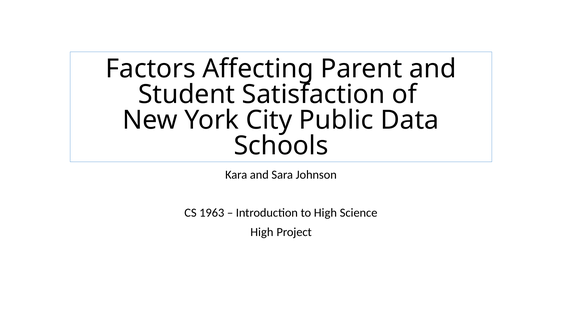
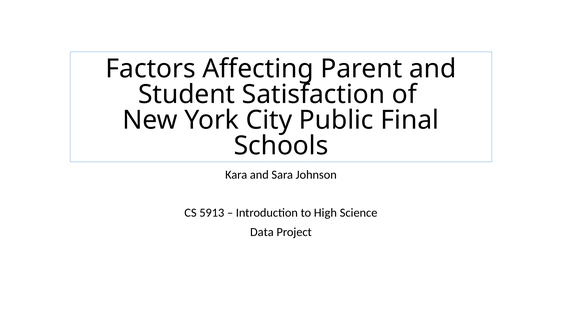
Data: Data -> Final
1963: 1963 -> 5913
High at (262, 232): High -> Data
